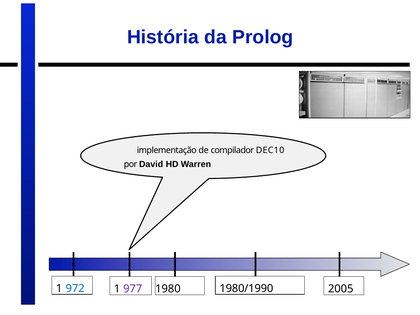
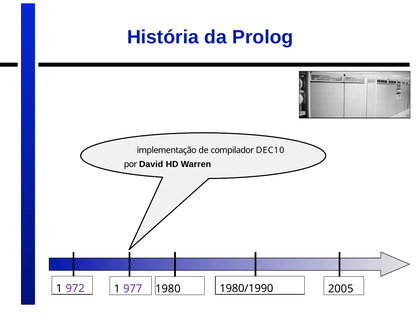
972 colour: blue -> purple
